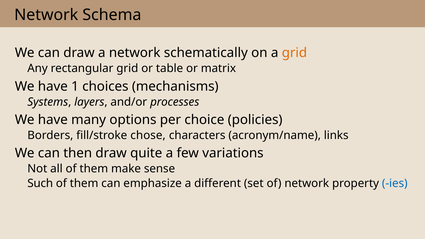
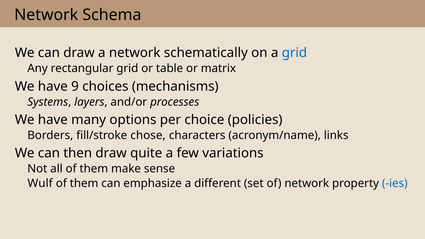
grid at (294, 53) colour: orange -> blue
1: 1 -> 9
Such: Such -> Wulf
